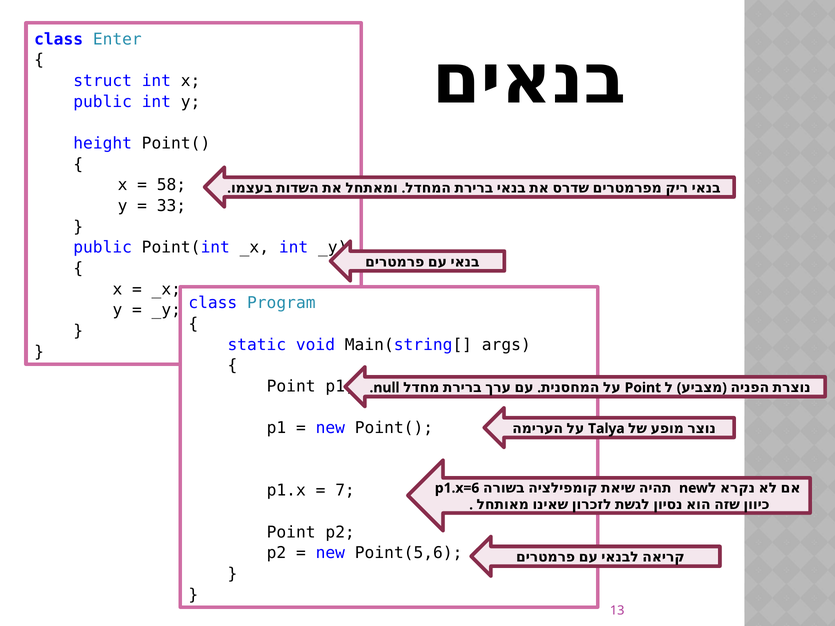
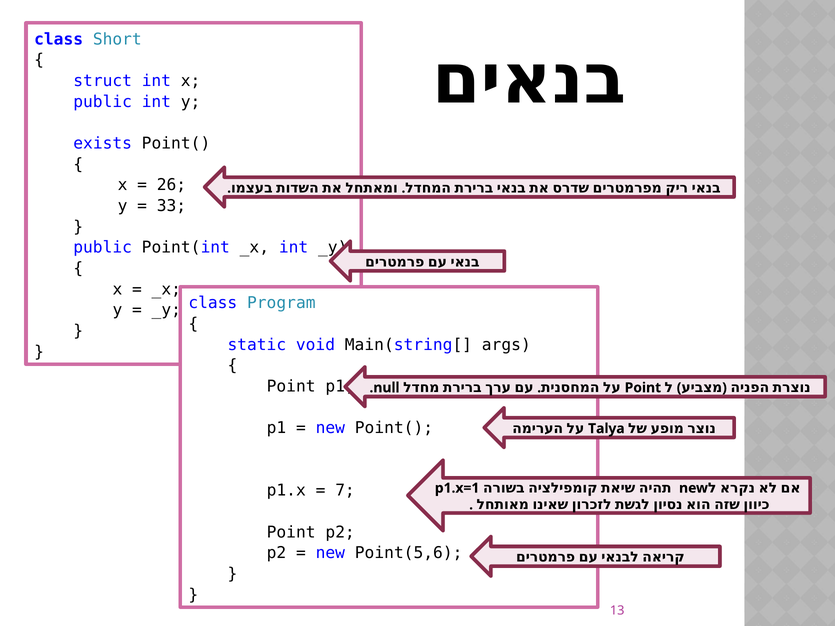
Enter: Enter -> Short
height: height -> exists
58: 58 -> 26
p1.x=6: p1.x=6 -> p1.x=1
